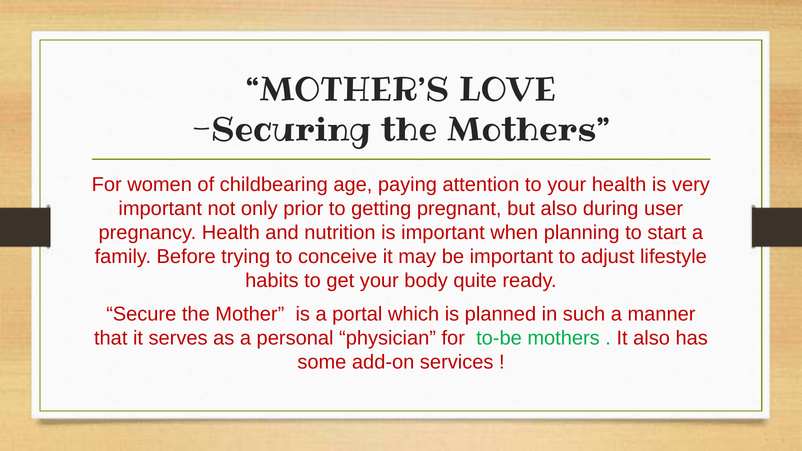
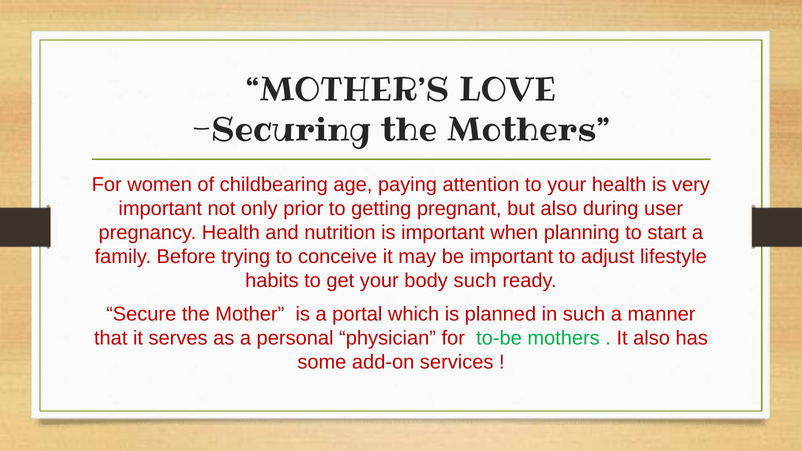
body quite: quite -> such
